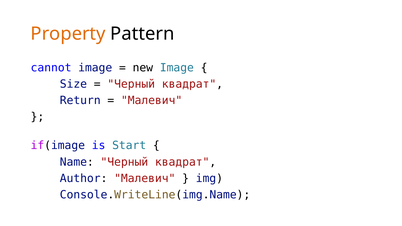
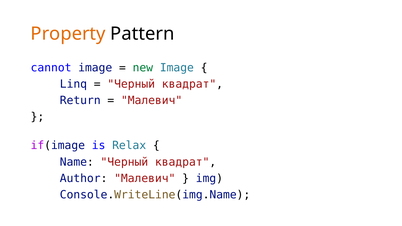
new colour: black -> green
Size: Size -> Linq
Start: Start -> Relax
